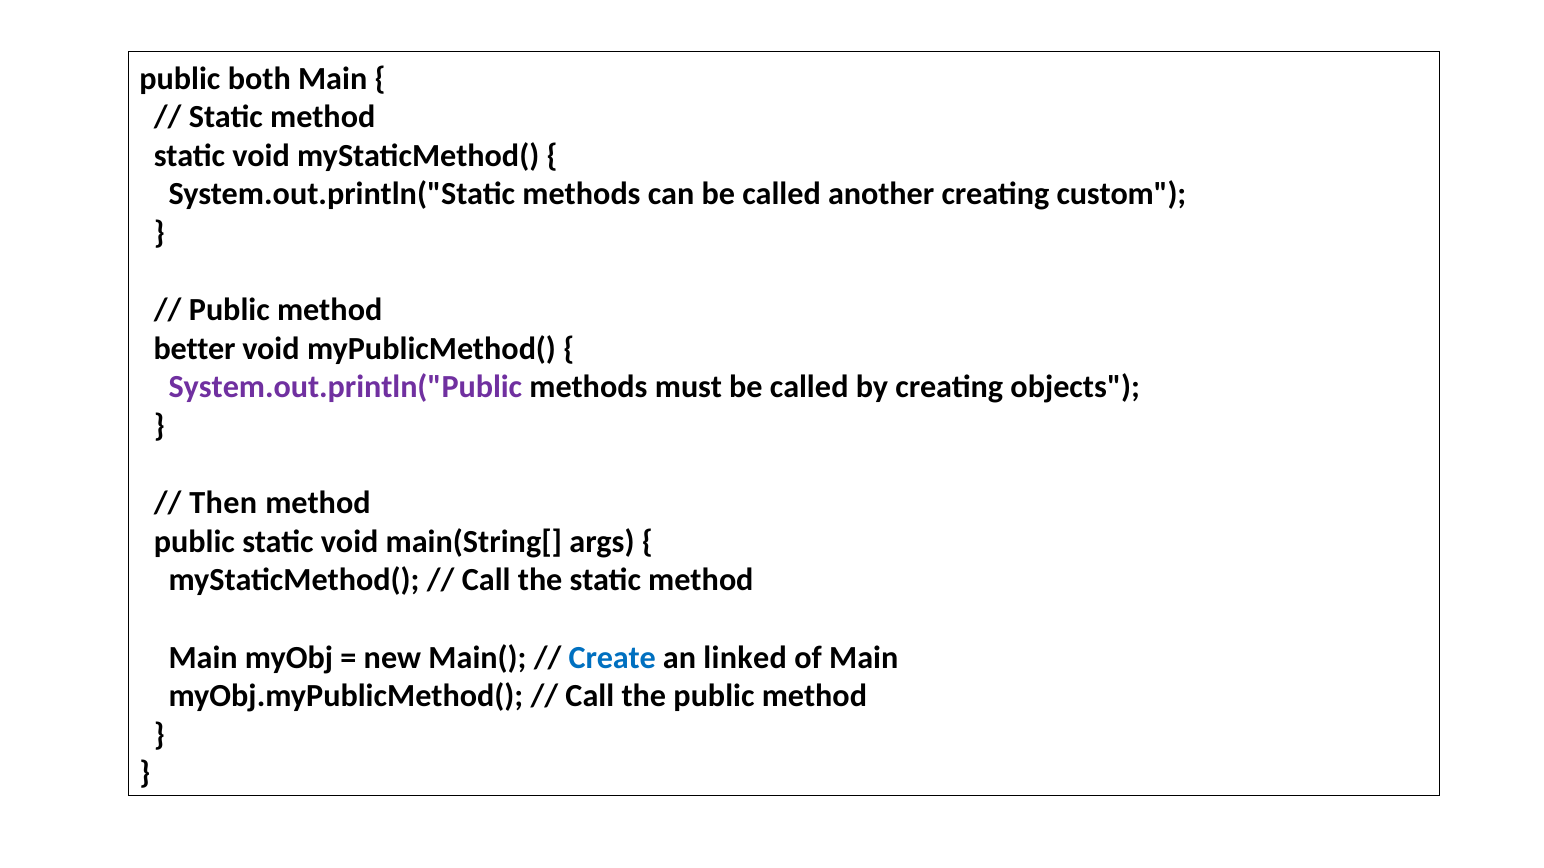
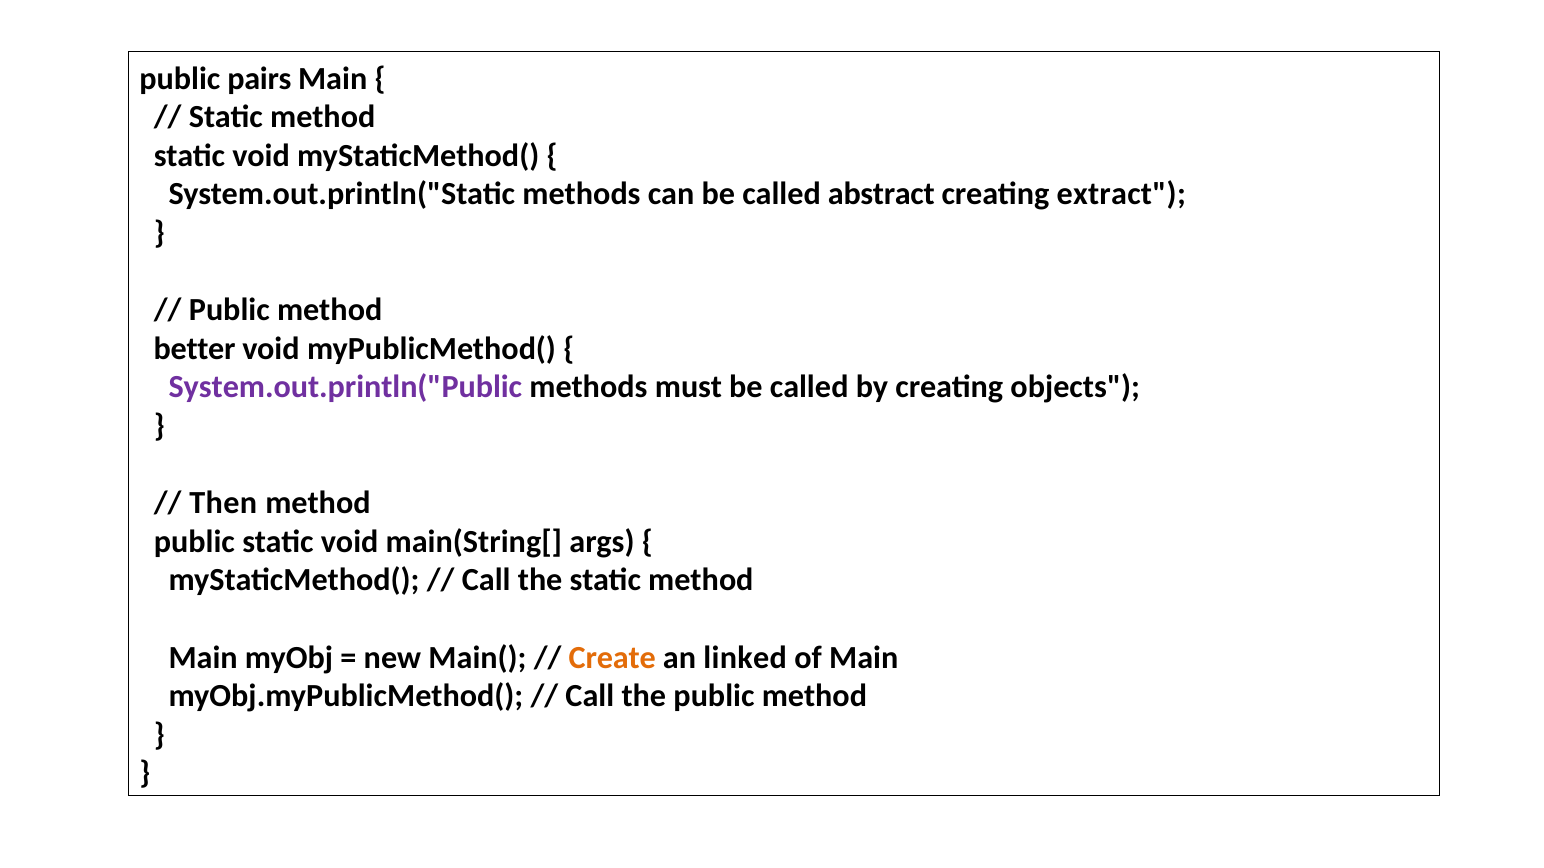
both: both -> pairs
another: another -> abstract
custom: custom -> extract
Create colour: blue -> orange
